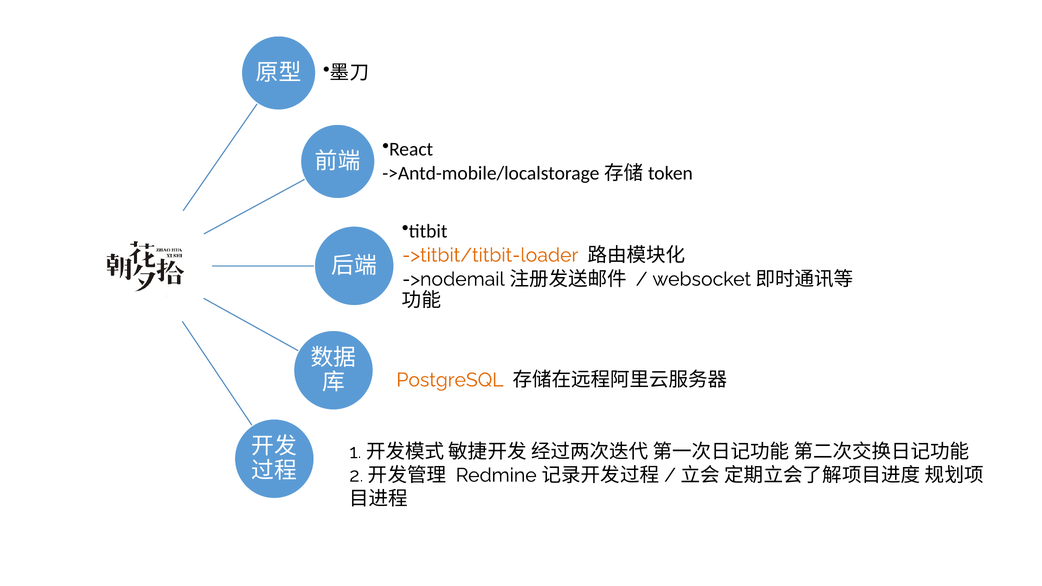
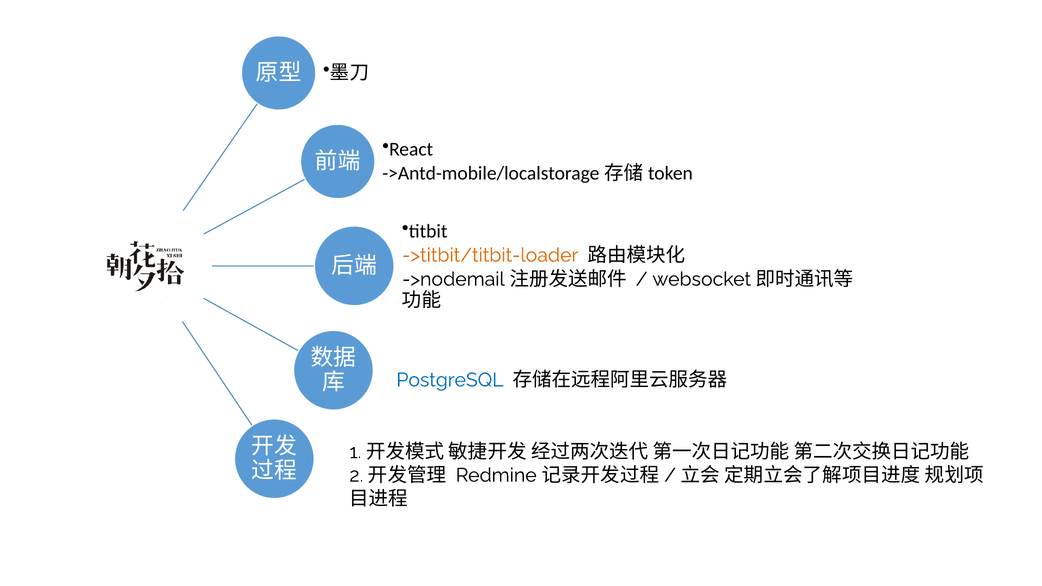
PostgreSQL colour: orange -> blue
